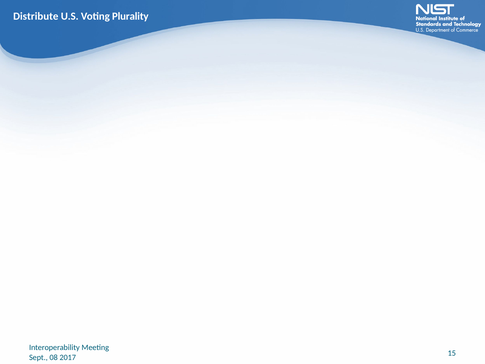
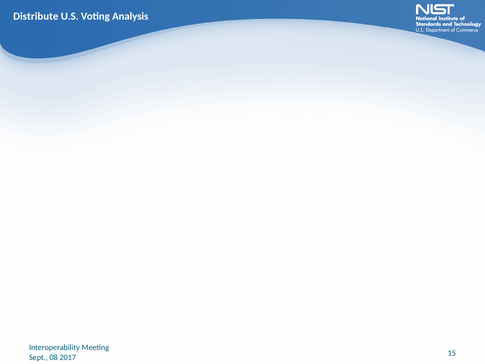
Plurality: Plurality -> Analysis
